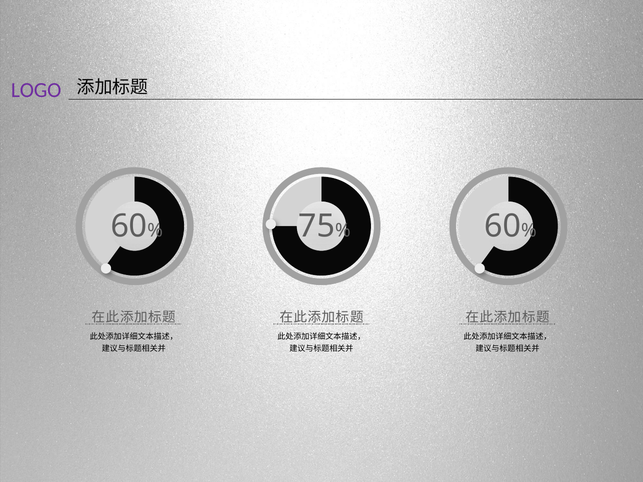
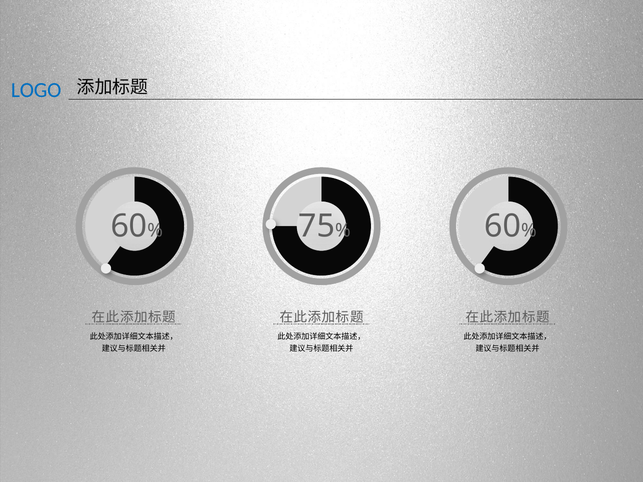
LOGO colour: purple -> blue
